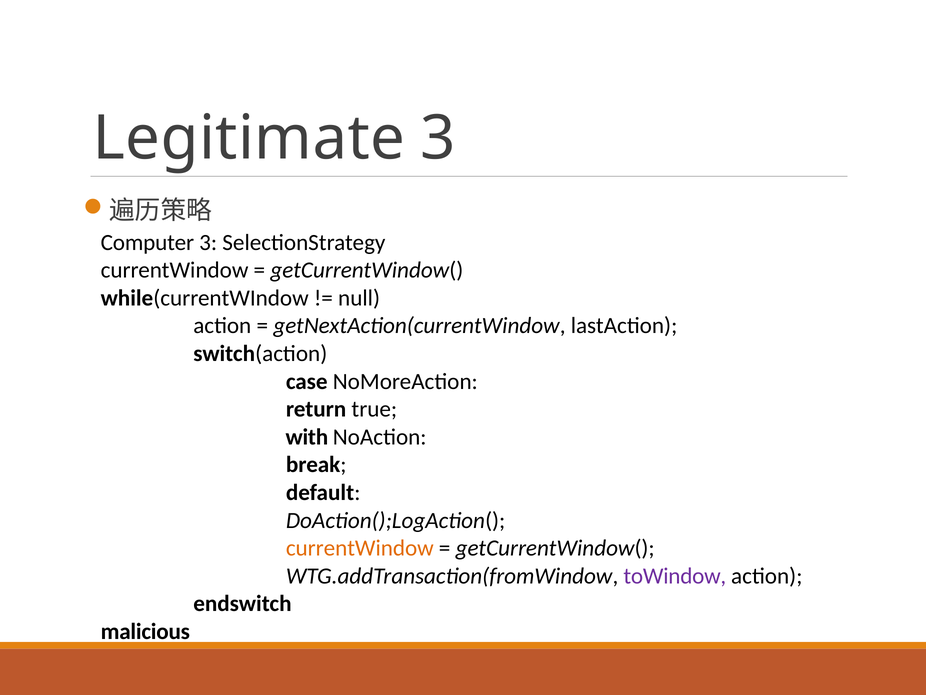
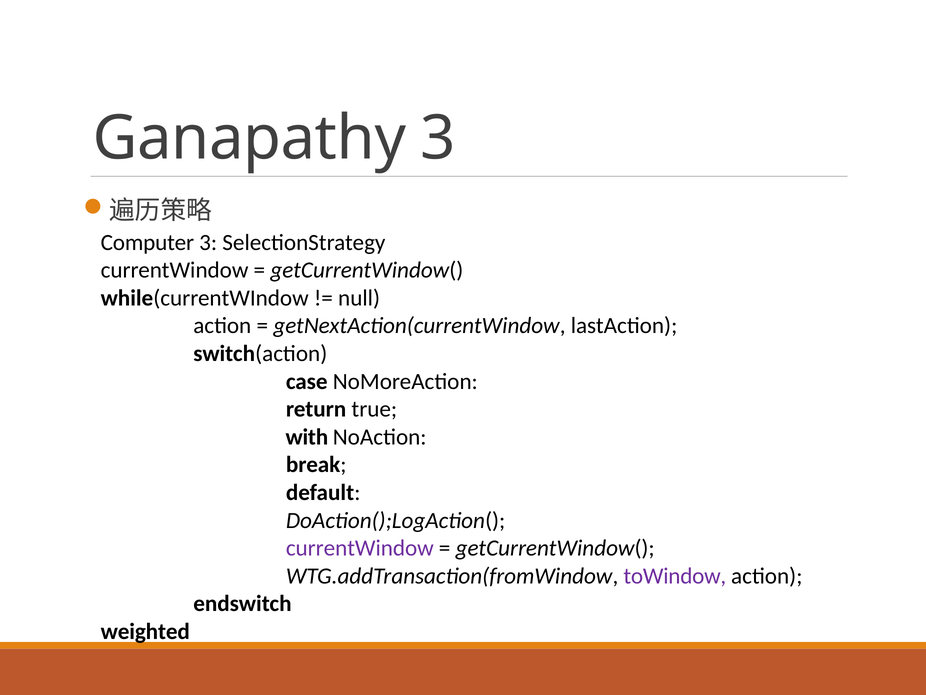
Legitimate: Legitimate -> Ganapathy
currentWindow at (360, 548) colour: orange -> purple
malicious: malicious -> weighted
